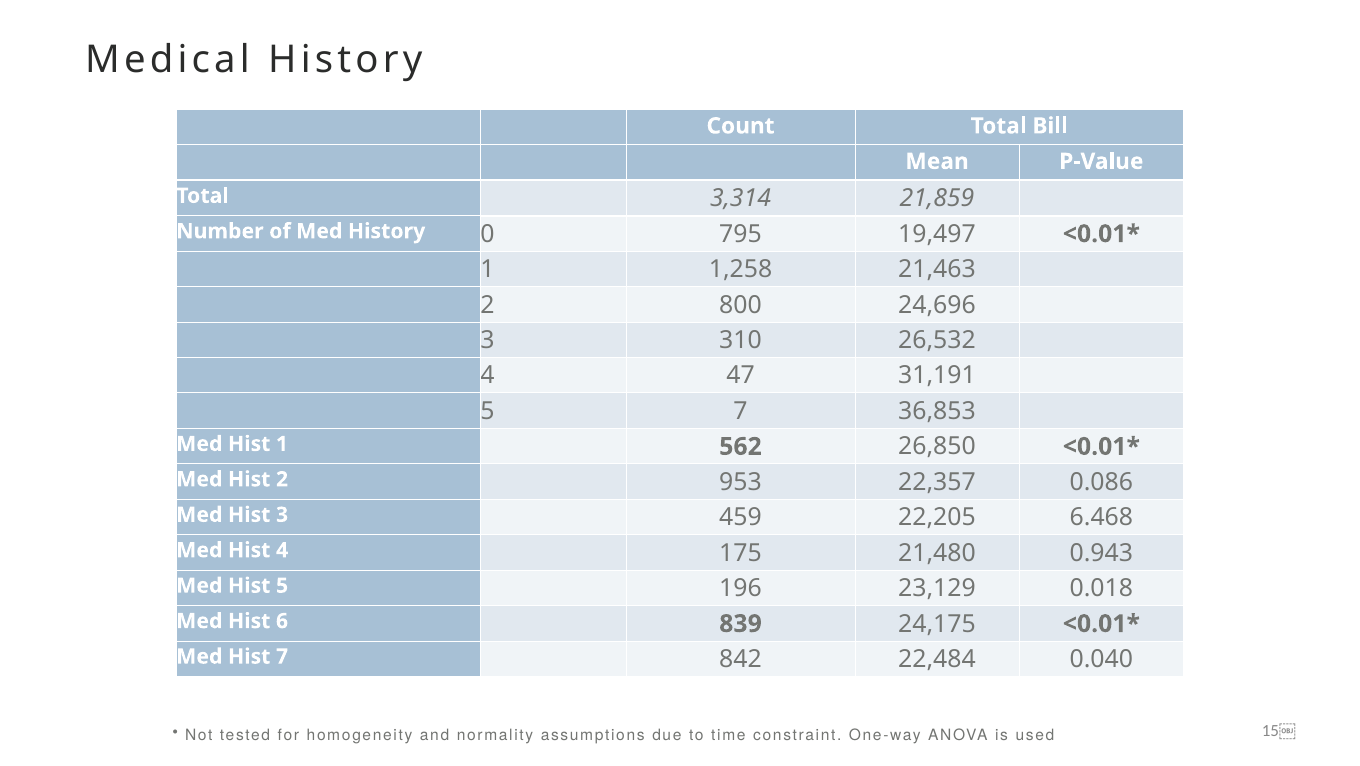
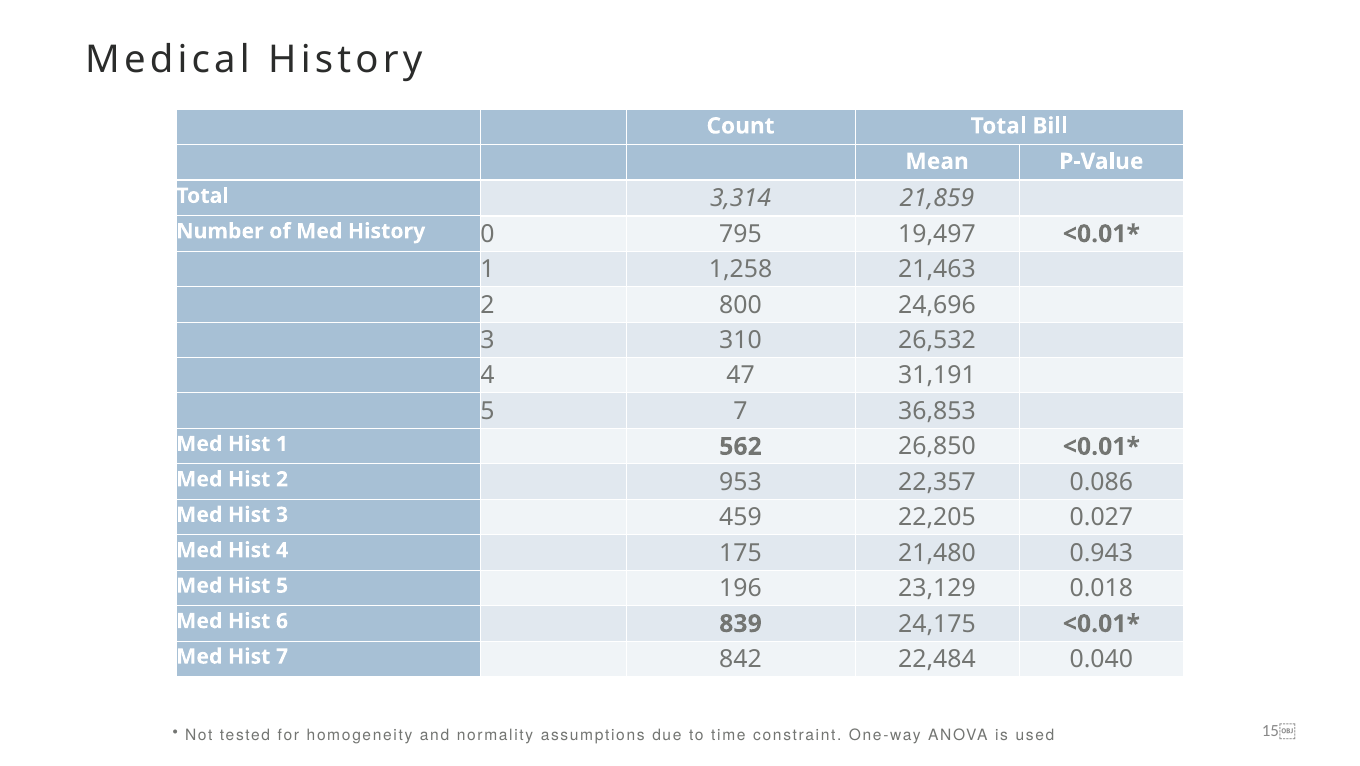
6.468: 6.468 -> 0.027
